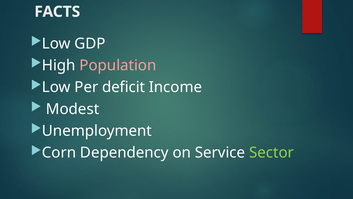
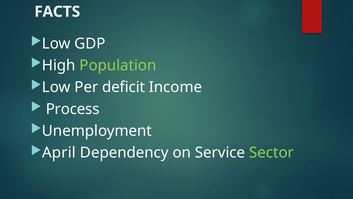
Population colour: pink -> light green
Modest: Modest -> Process
Corn: Corn -> April
